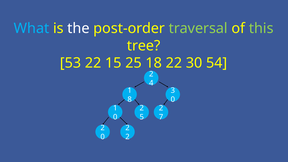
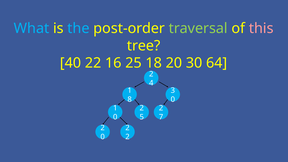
the colour: white -> light blue
this colour: light green -> pink
53: 53 -> 40
15: 15 -> 16
22 at (174, 63): 22 -> 20
54: 54 -> 64
